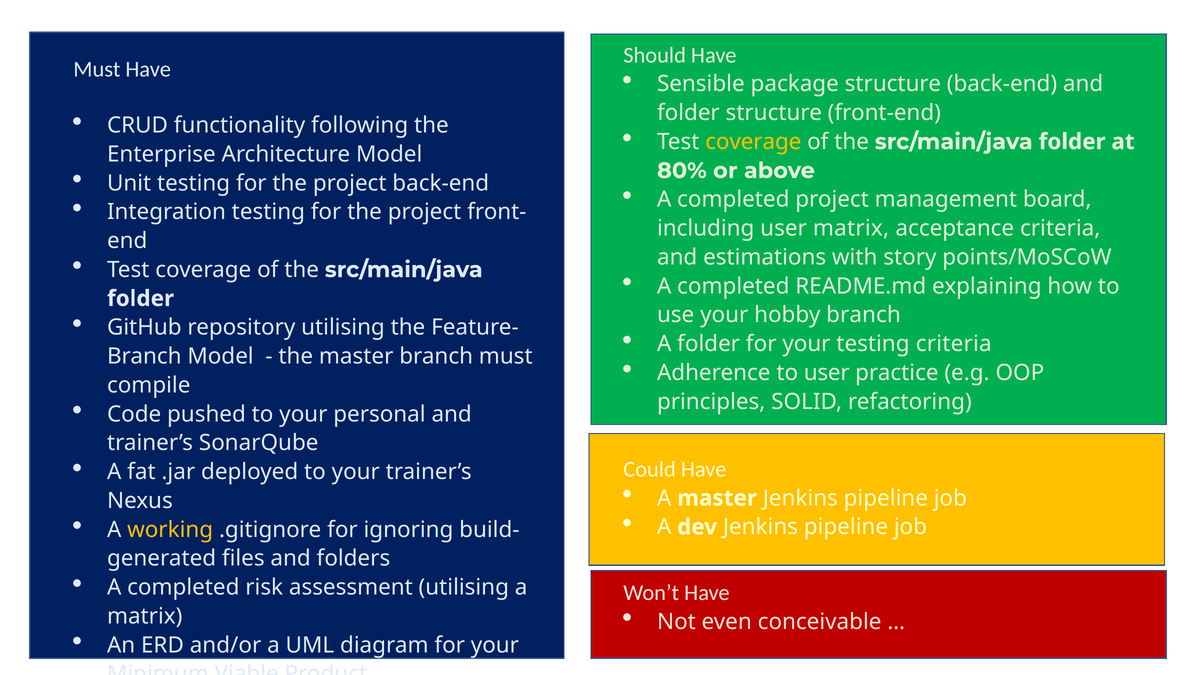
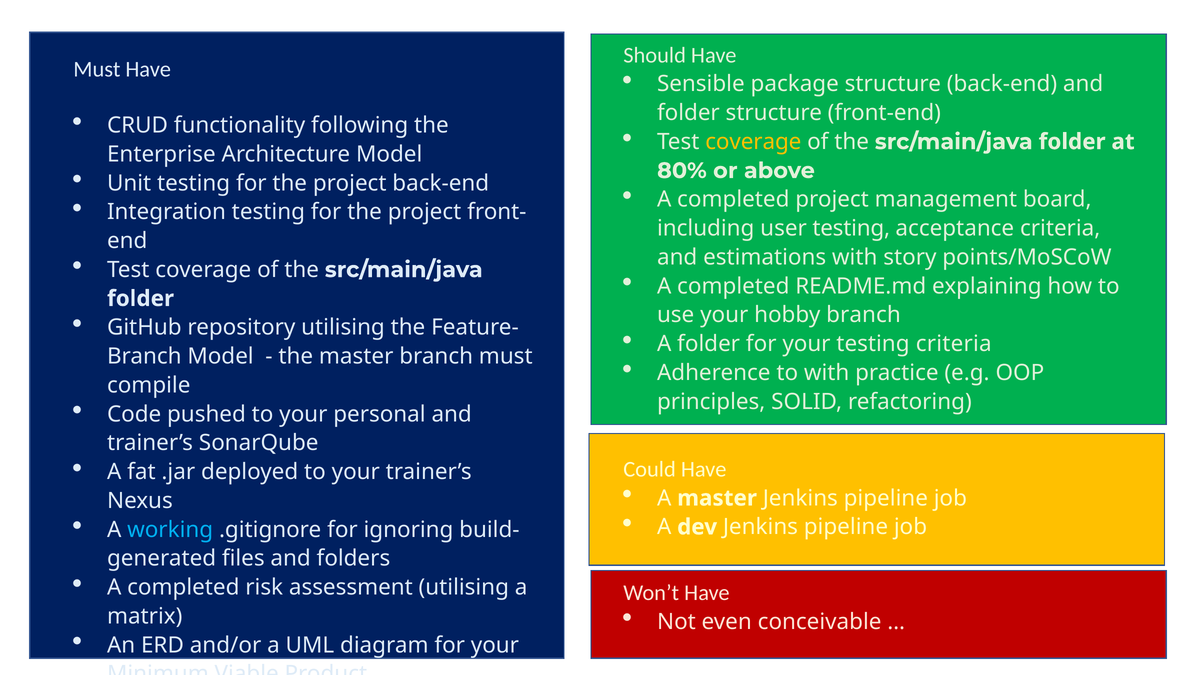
user matrix: matrix -> testing
to user: user -> with
working colour: yellow -> light blue
